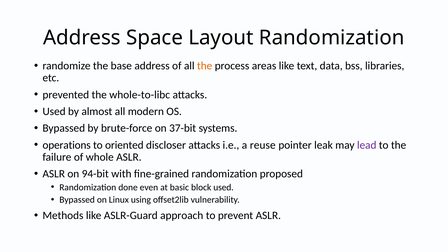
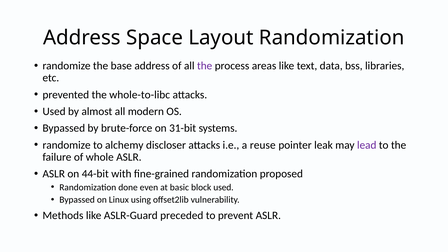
the at (205, 66) colour: orange -> purple
37-bit: 37-bit -> 31-bit
operations at (67, 145): operations -> randomize
oriented: oriented -> alchemy
94-bit: 94-bit -> 44-bit
approach: approach -> preceded
